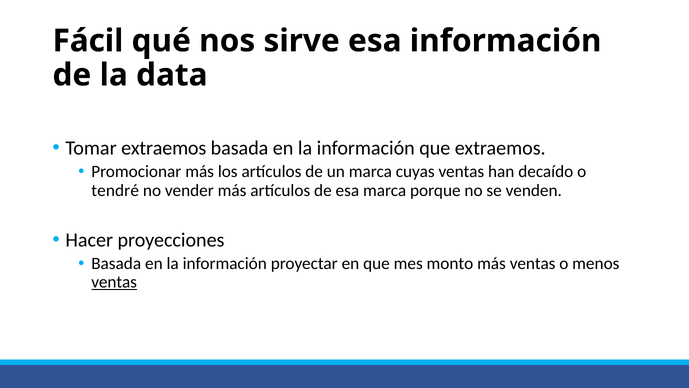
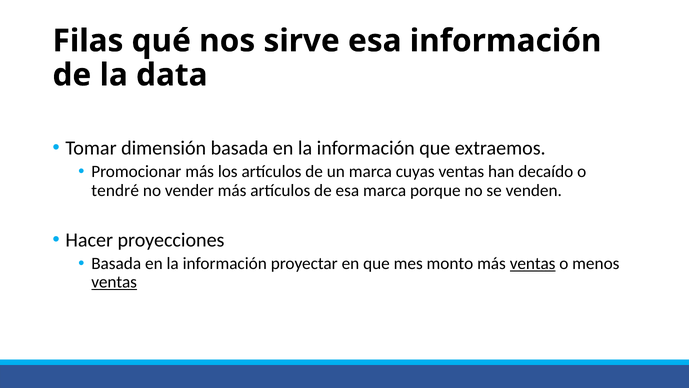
Fácil: Fácil -> Filas
Tomar extraemos: extraemos -> dimensión
ventas at (533, 263) underline: none -> present
